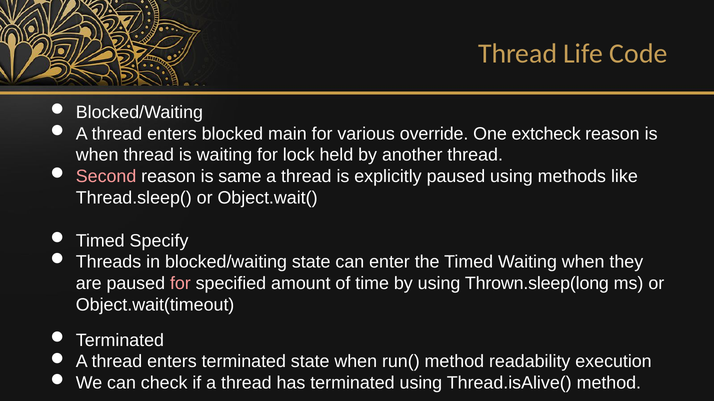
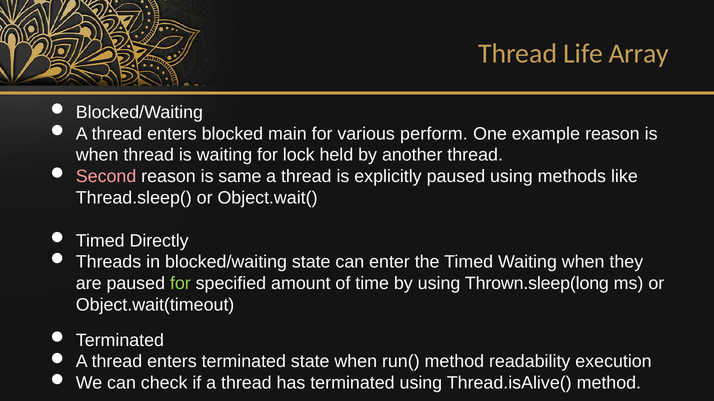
Code: Code -> Array
override: override -> perform
extcheck: extcheck -> example
Specify: Specify -> Directly
for at (180, 284) colour: pink -> light green
